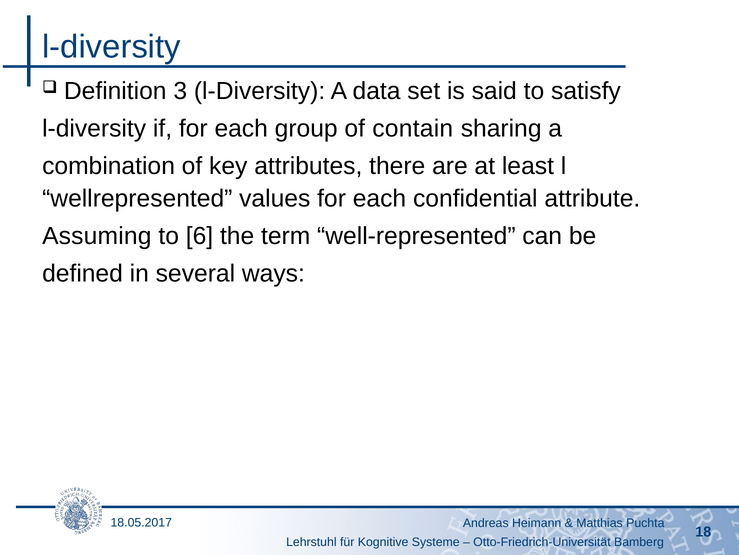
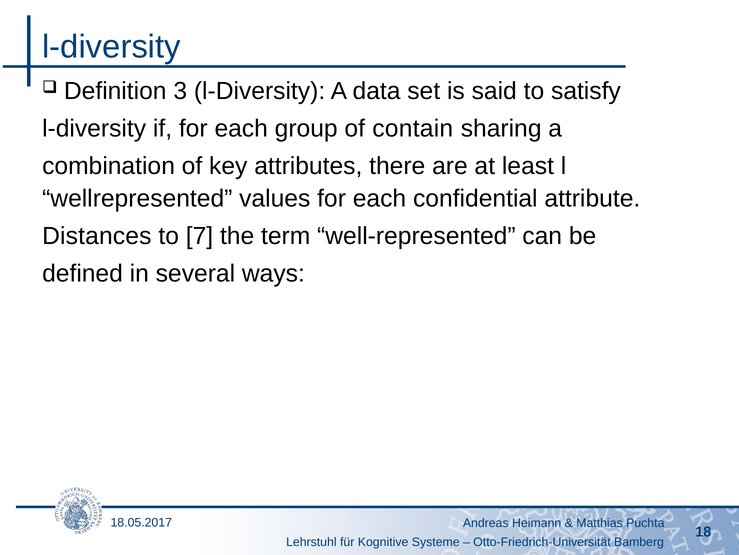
Assuming: Assuming -> Distances
6: 6 -> 7
